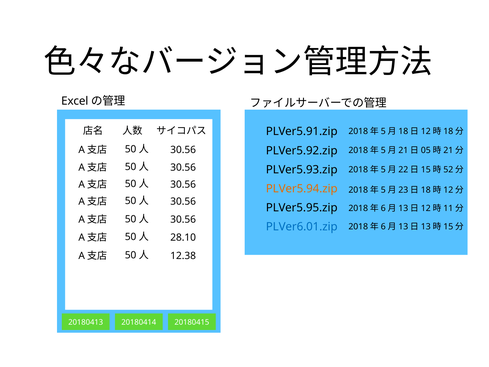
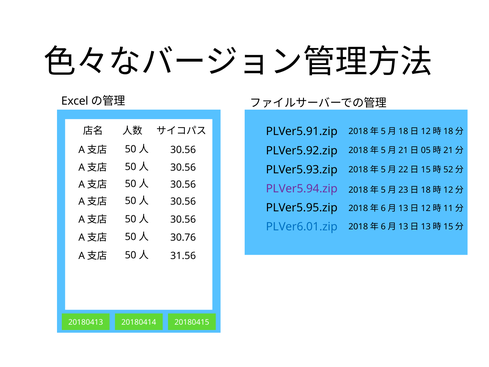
PLVer5.94.zip colour: orange -> purple
28.10: 28.10 -> 30.76
12.38: 12.38 -> 31.56
